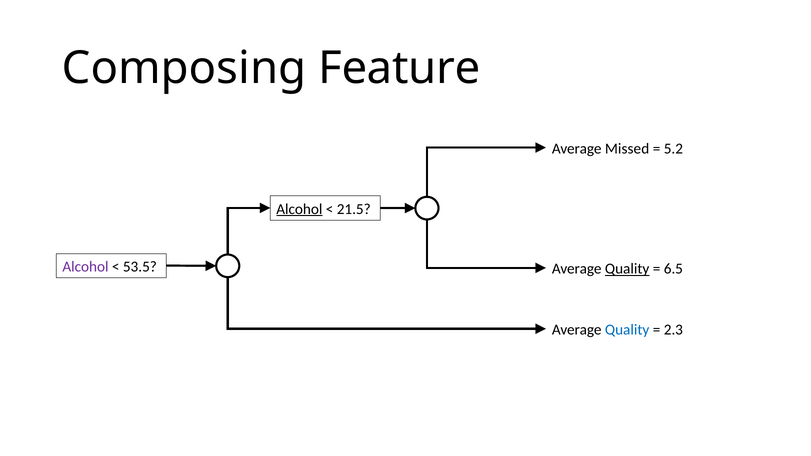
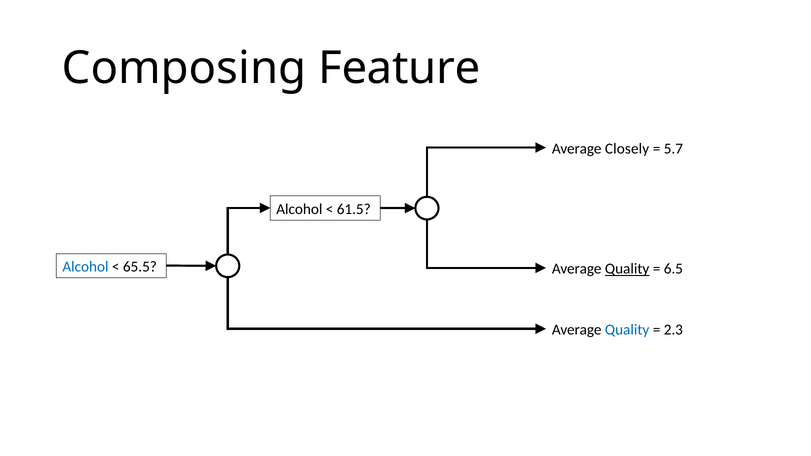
Missed: Missed -> Closely
5.2: 5.2 -> 5.7
Alcohol at (299, 209) underline: present -> none
21.5: 21.5 -> 61.5
Alcohol at (85, 267) colour: purple -> blue
53.5: 53.5 -> 65.5
